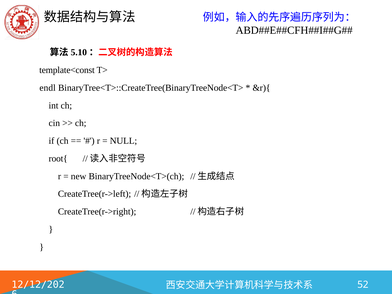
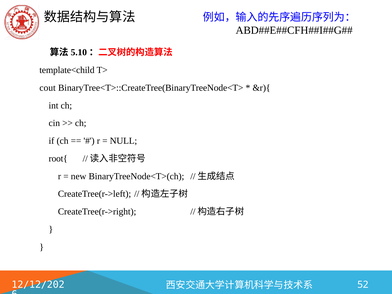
template<const: template<const -> template<child
endl: endl -> cout
